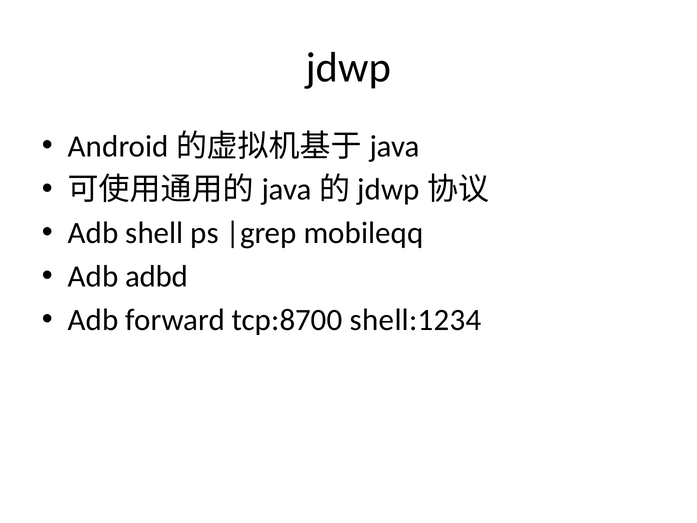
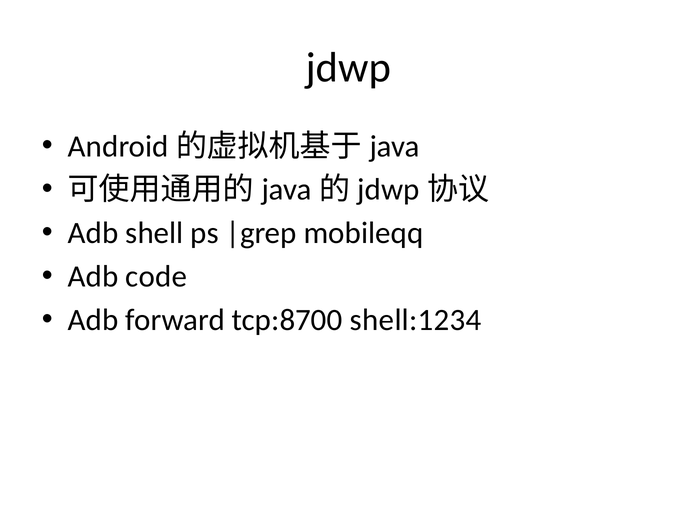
adbd: adbd -> code
